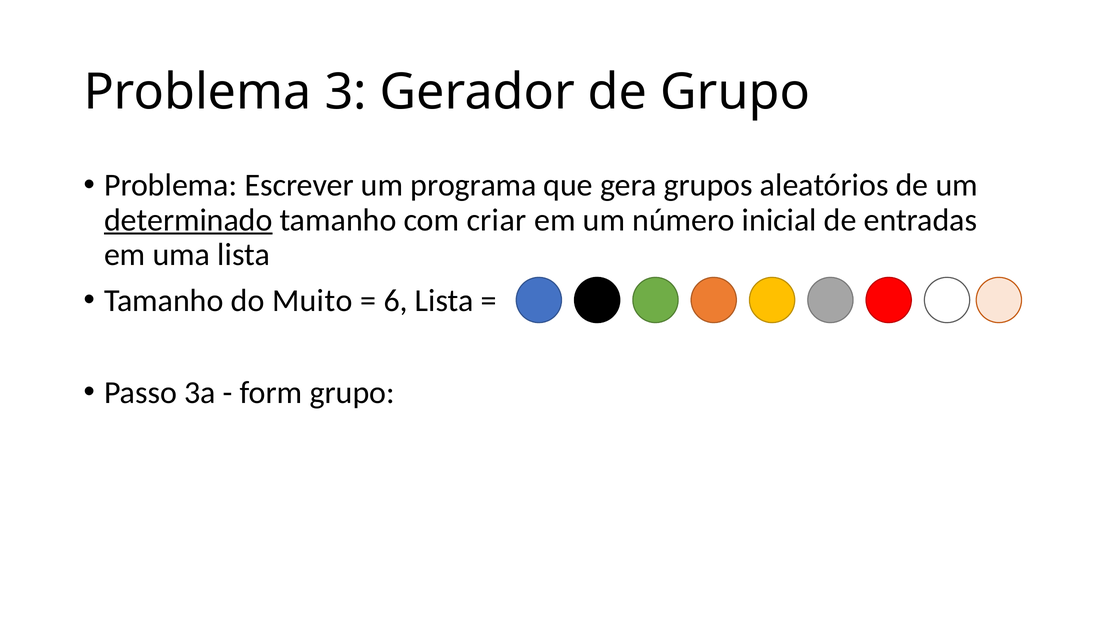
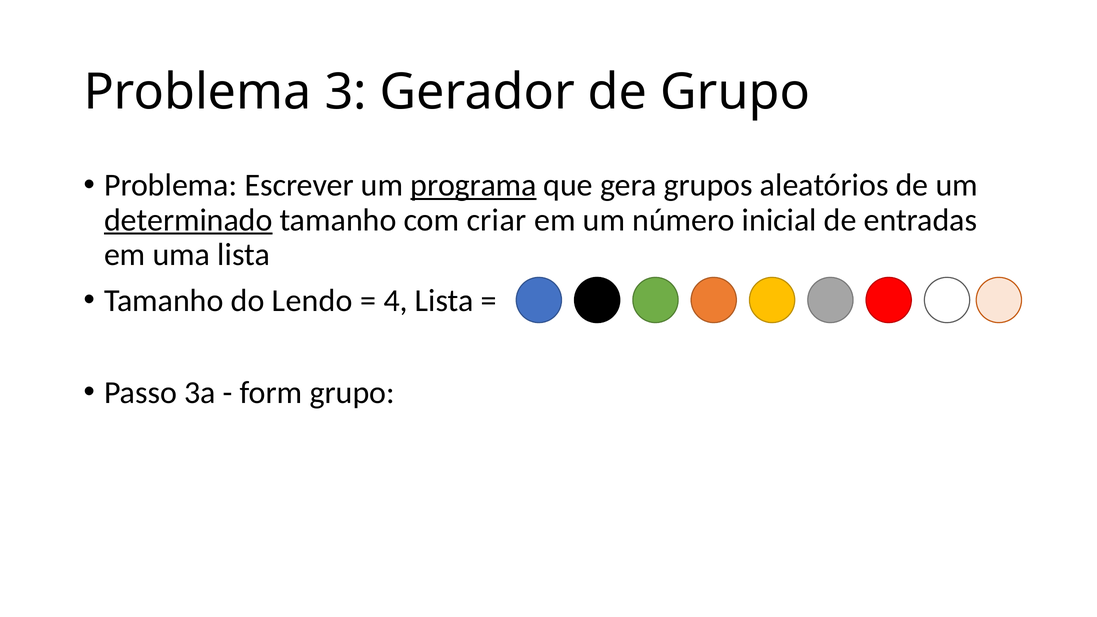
programa underline: none -> present
Muito: Muito -> Lendo
6: 6 -> 4
